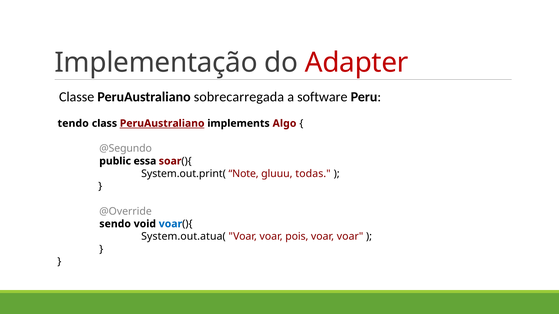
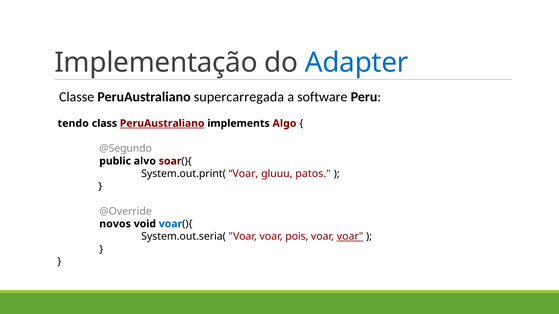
Adapter colour: red -> blue
sobrecarregada: sobrecarregada -> supercarregada
essa: essa -> alvo
System.out.print( Note: Note -> Voar
todas: todas -> patos
sendo: sendo -> novos
System.out.atua(: System.out.atua( -> System.out.seria(
voar at (350, 237) underline: none -> present
